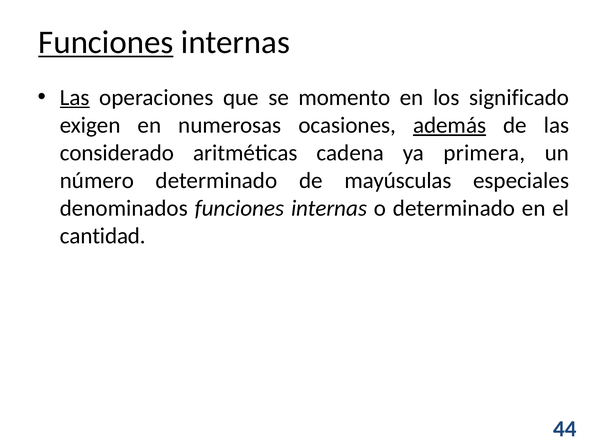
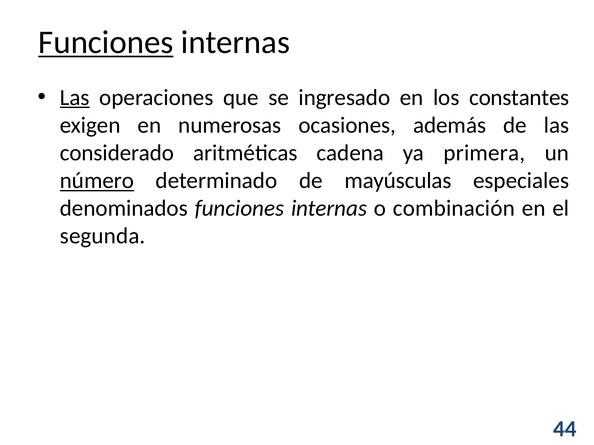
momento: momento -> ingresado
significado: significado -> constantes
además underline: present -> none
número underline: none -> present
o determinado: determinado -> combinación
cantidad: cantidad -> segunda
